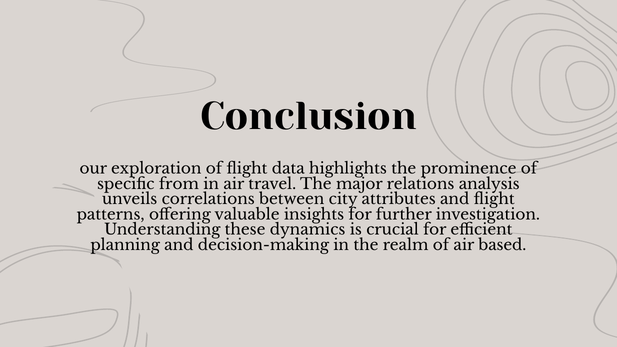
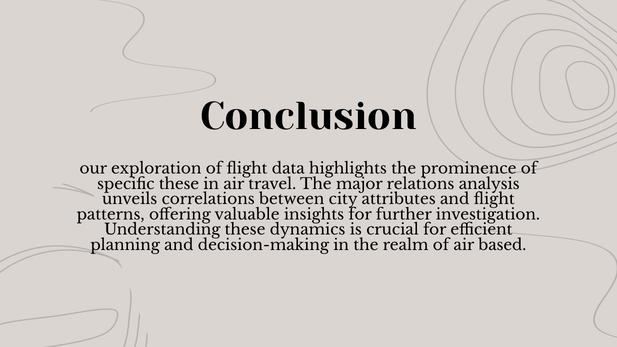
specific from: from -> these
